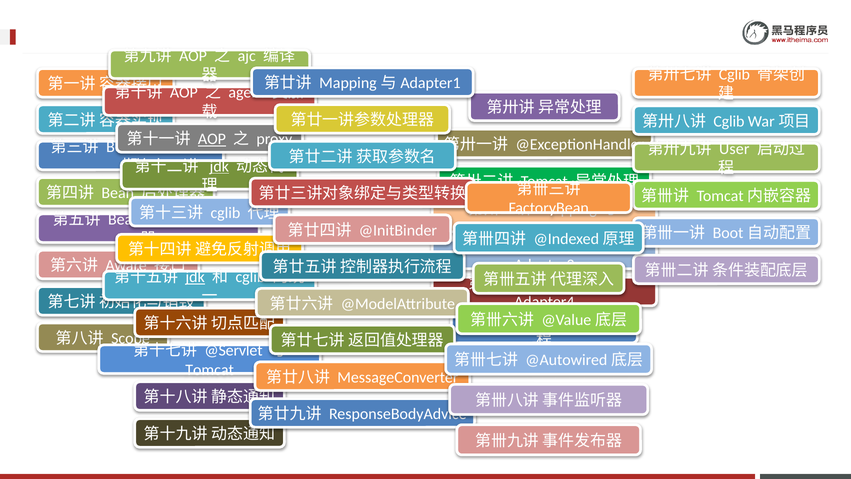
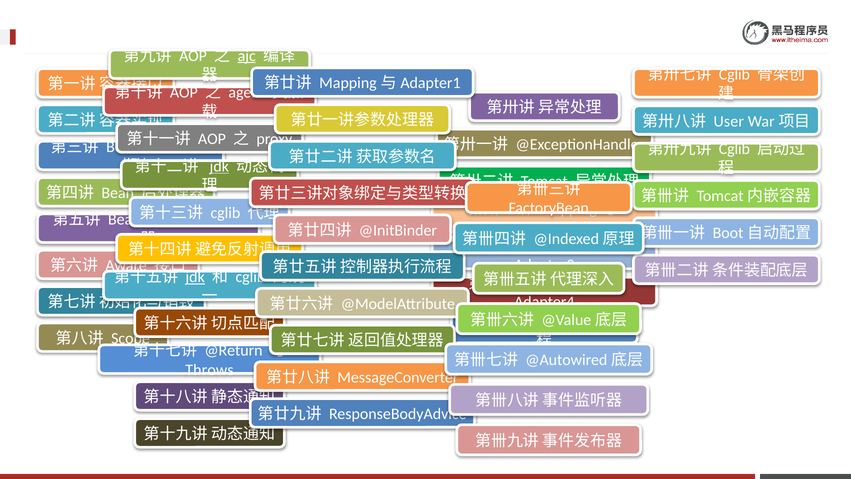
ajc underline: none -> present
Cglib at (729, 121): Cglib -> User
AOP at (212, 139) underline: present -> none
User at (734, 149): User -> Cglib
@Servlet: @Servlet -> @Return
Tomcat at (210, 370): Tomcat -> Throws
